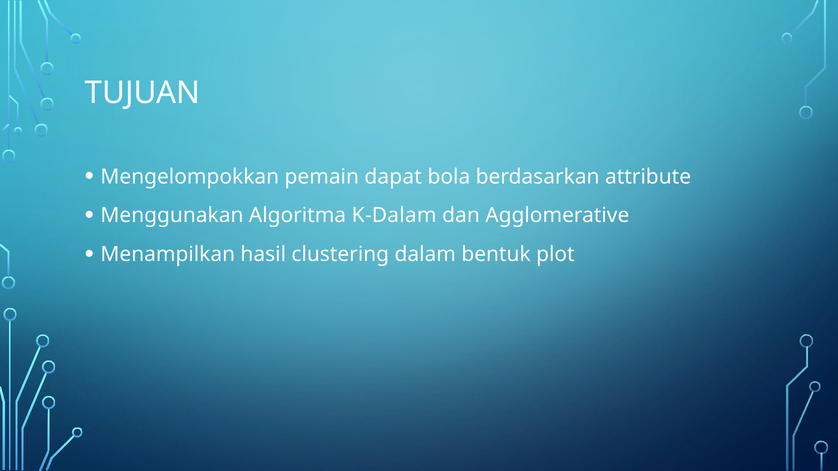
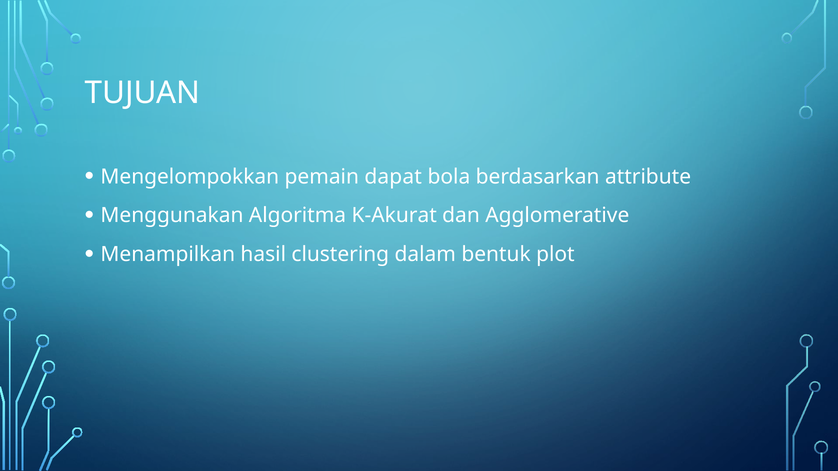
K-Dalam: K-Dalam -> K-Akurat
